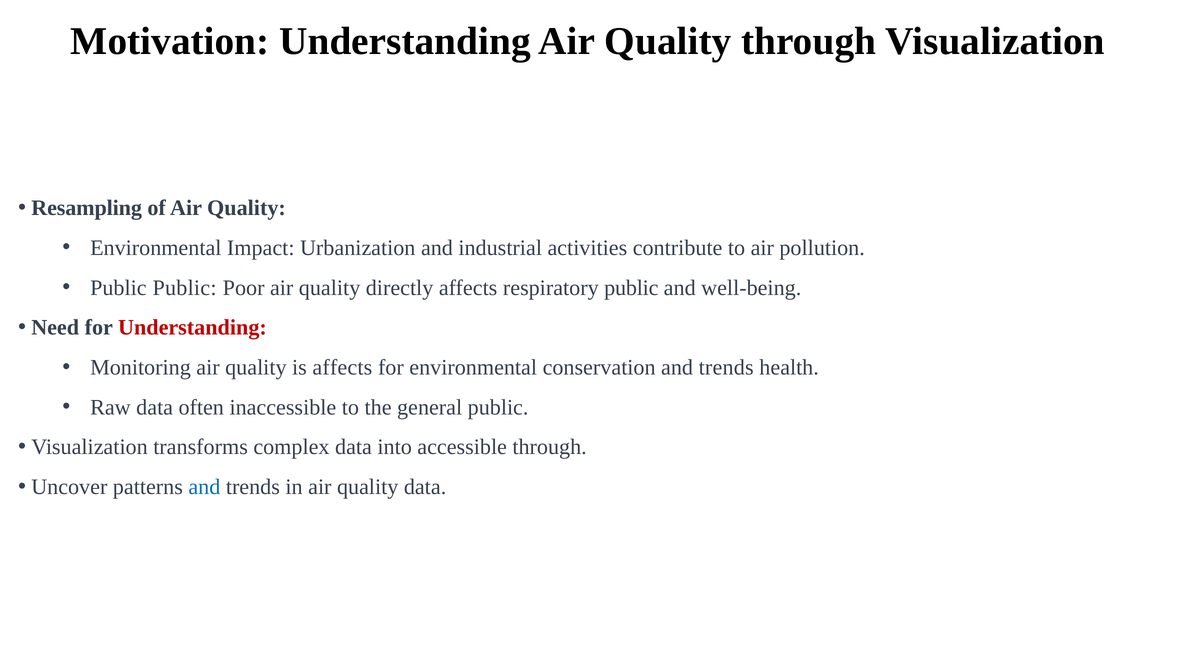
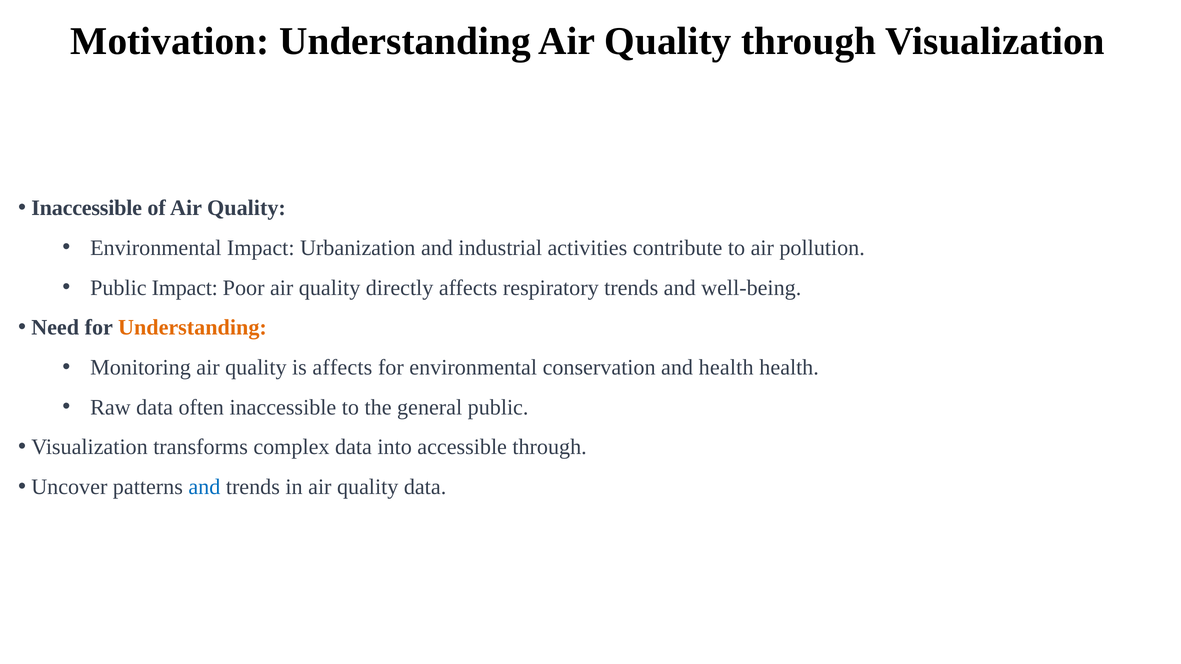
Resampling at (87, 208): Resampling -> Inaccessible
Public Public: Public -> Impact
respiratory public: public -> trends
Understanding at (192, 328) colour: red -> orange
conservation and trends: trends -> health
